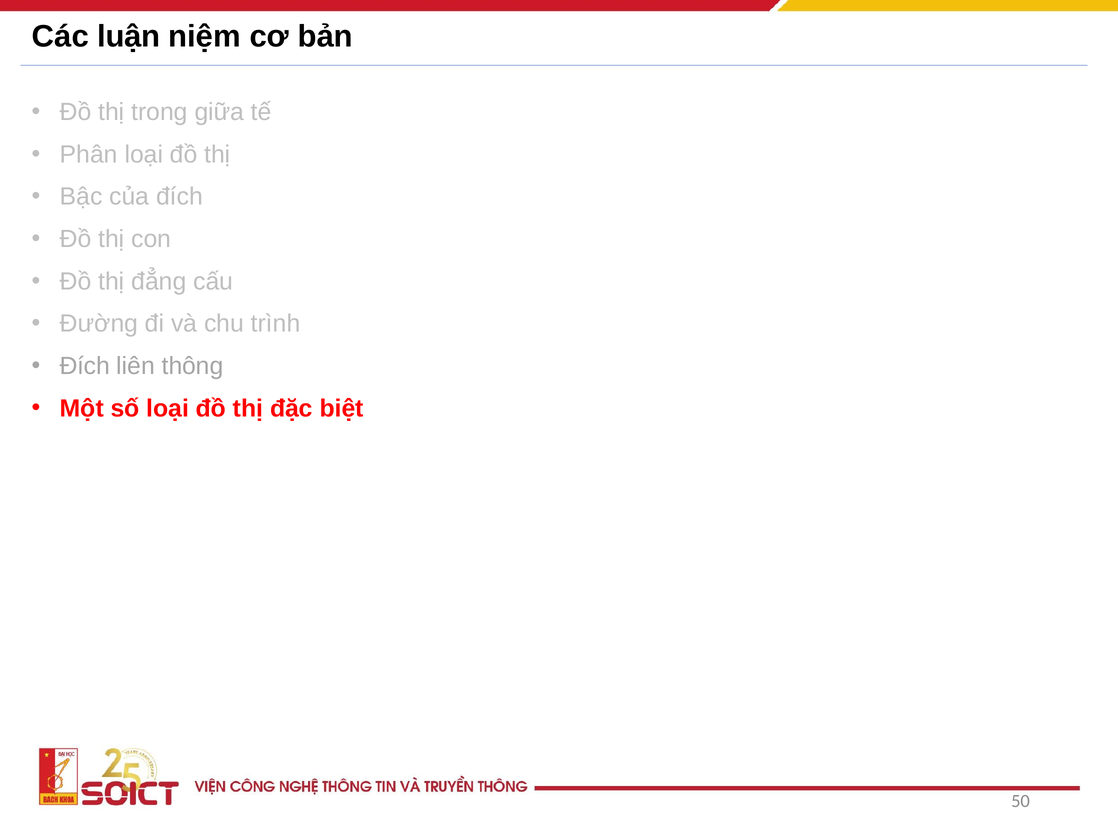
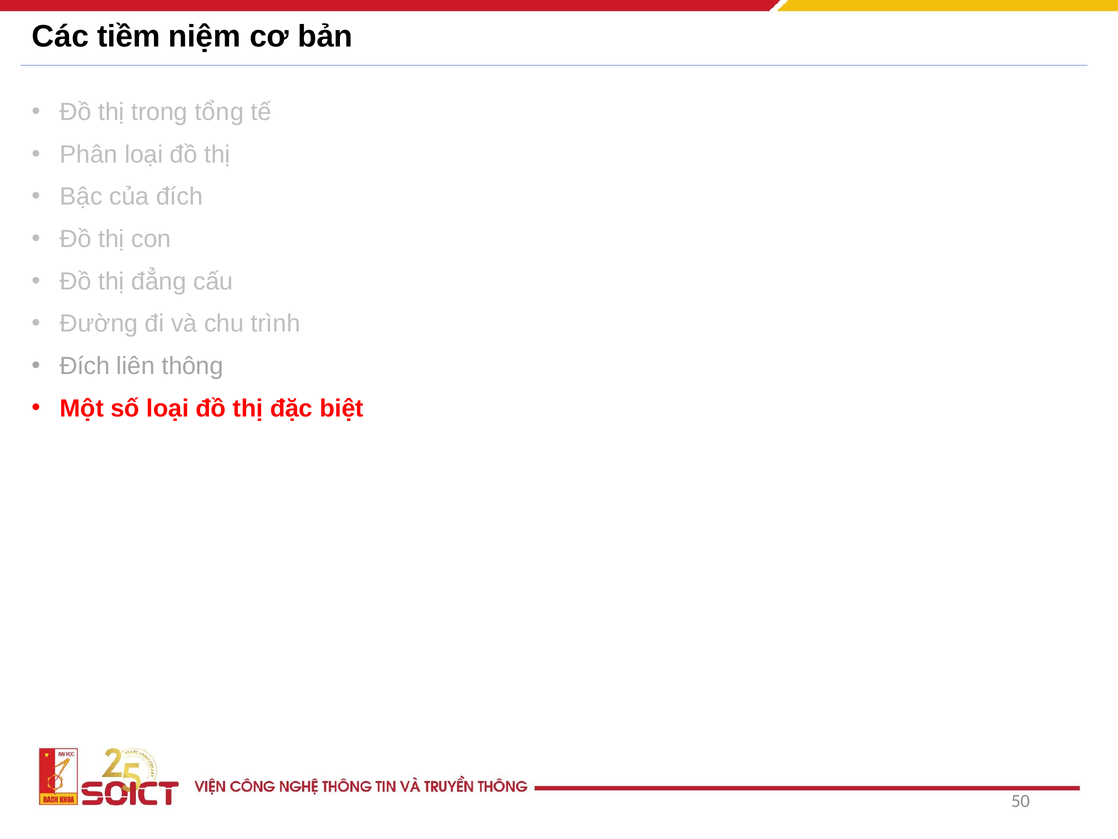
luận: luận -> tiềm
giữa: giữa -> tổng
